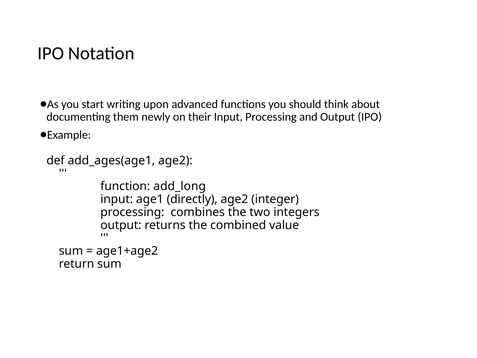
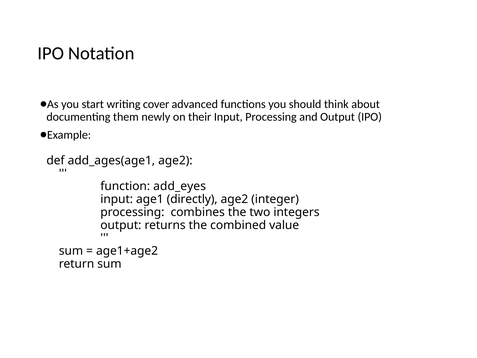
upon: upon -> cover
add_long: add_long -> add_eyes
